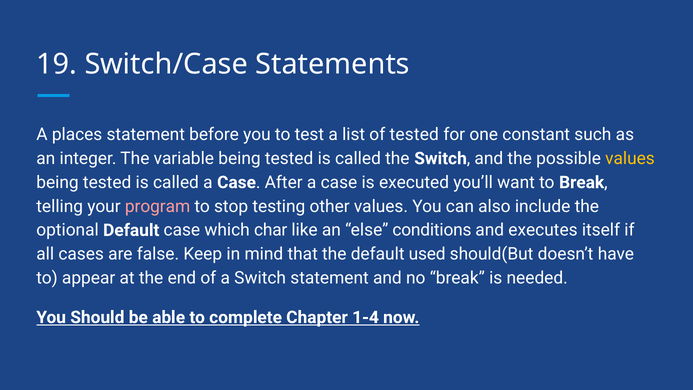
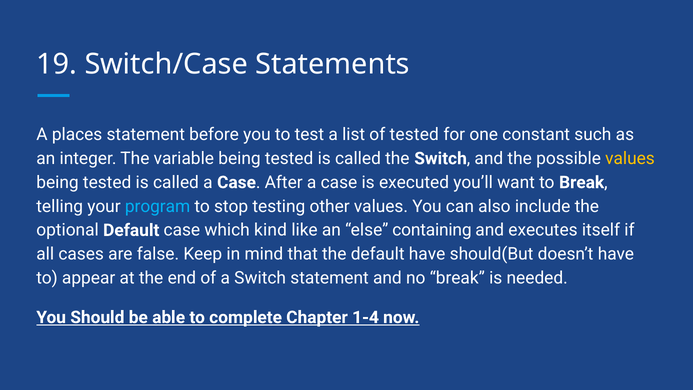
program colour: pink -> light blue
char: char -> kind
conditions: conditions -> containing
default used: used -> have
